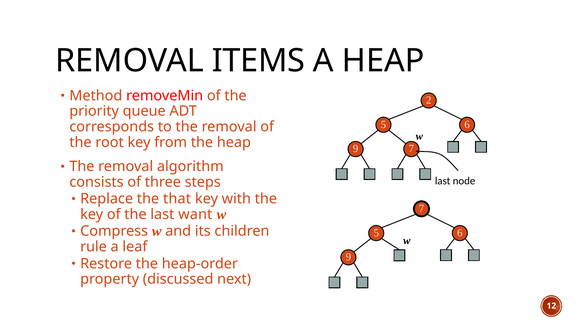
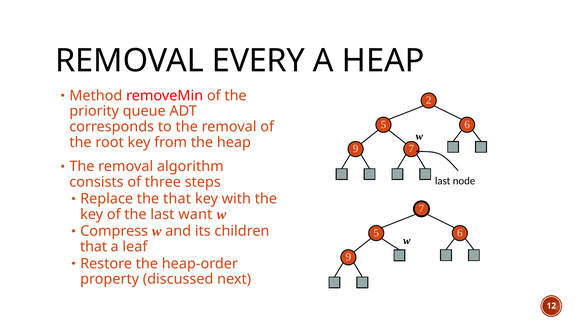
ITEMS: ITEMS -> EVERY
rule at (94, 247): rule -> that
